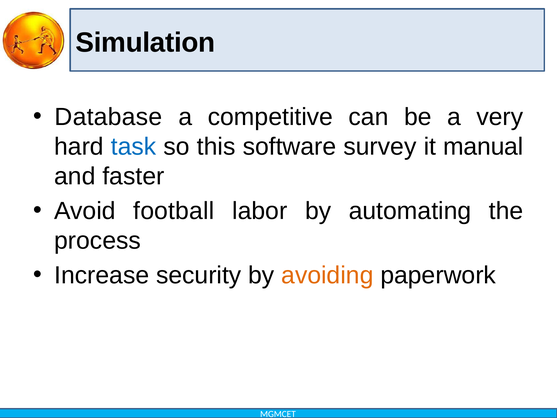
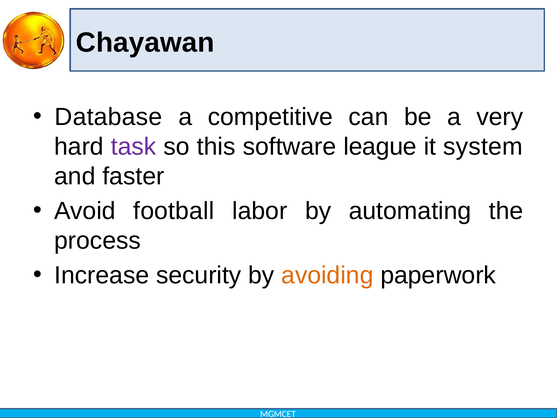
Simulation: Simulation -> Chayawan
task colour: blue -> purple
survey: survey -> league
manual: manual -> system
